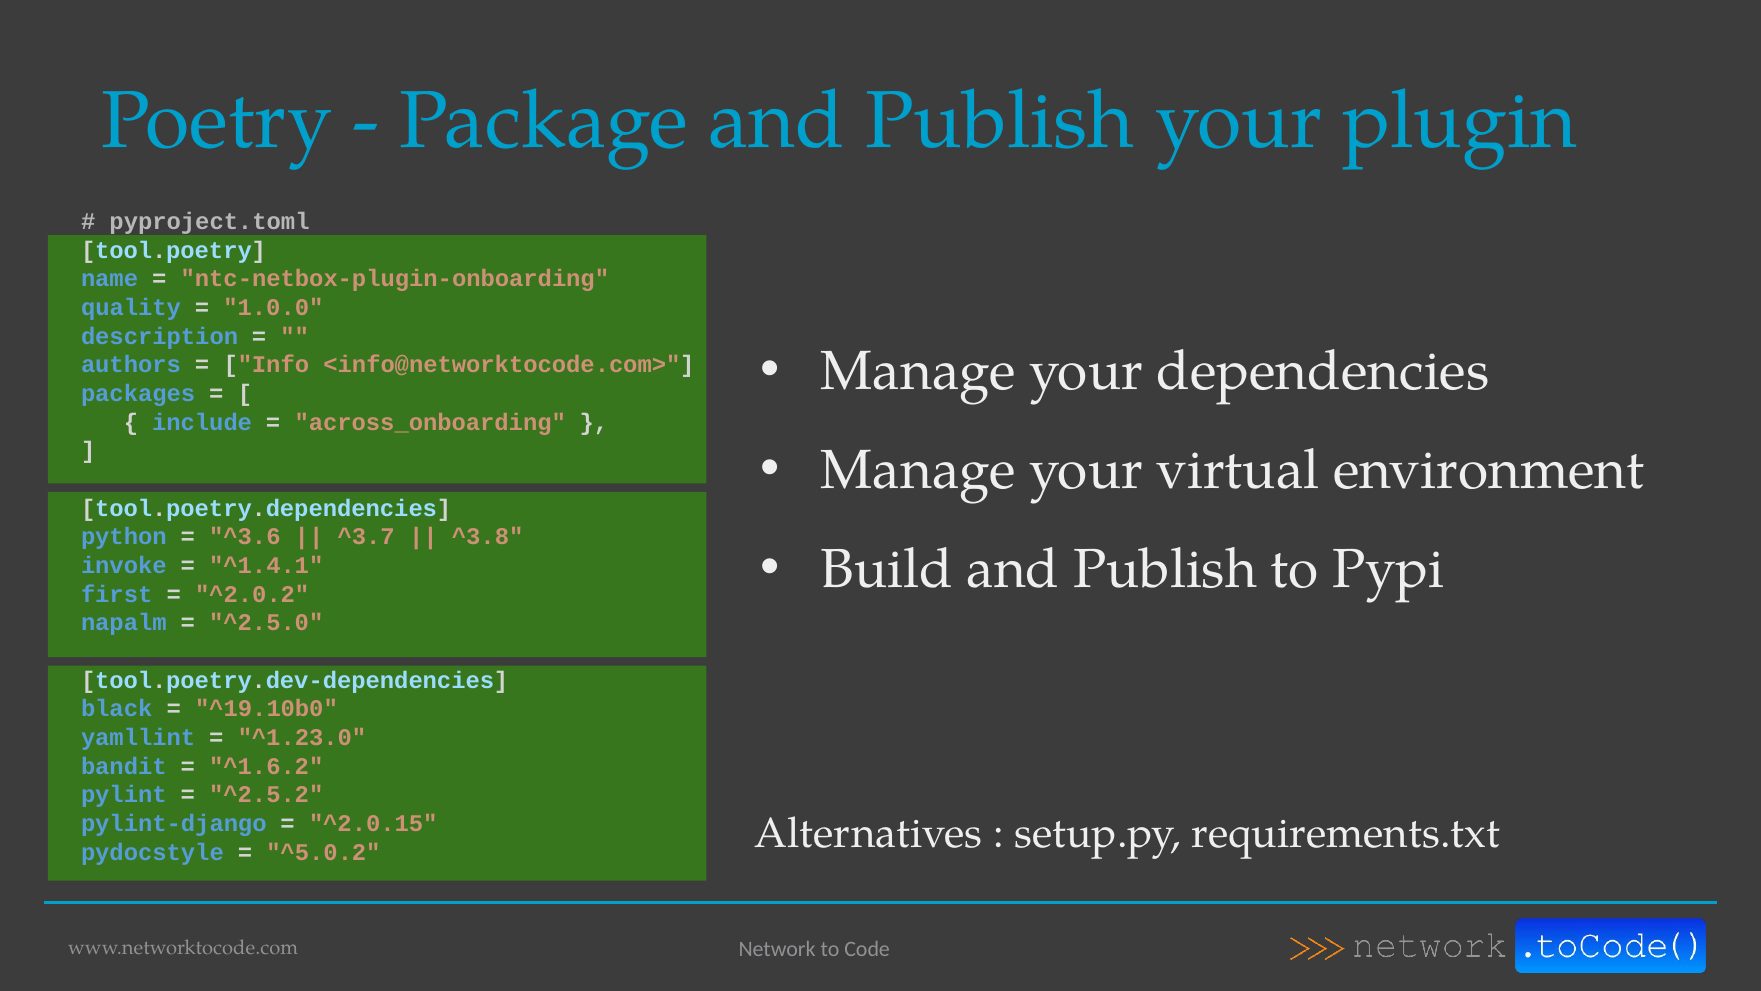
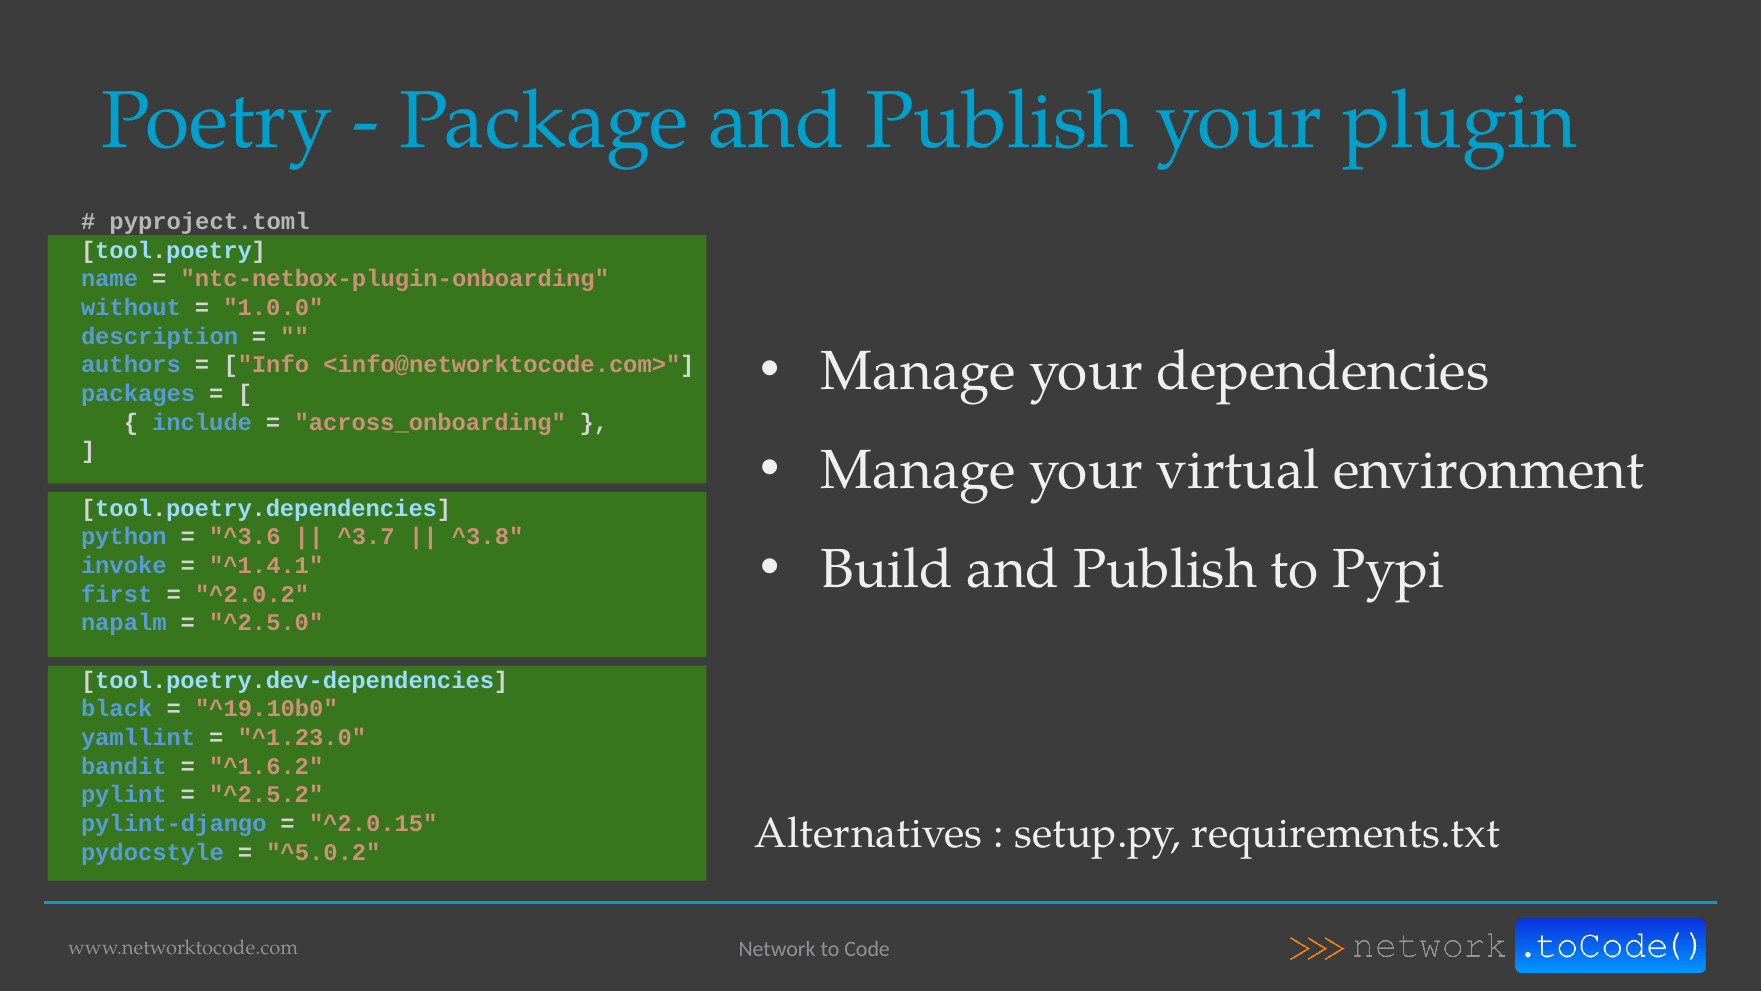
quality: quality -> without
